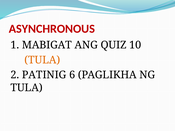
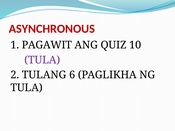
MABIGAT: MABIGAT -> PAGAWIT
TULA at (42, 60) colour: orange -> purple
PATINIG: PATINIG -> TULANG
